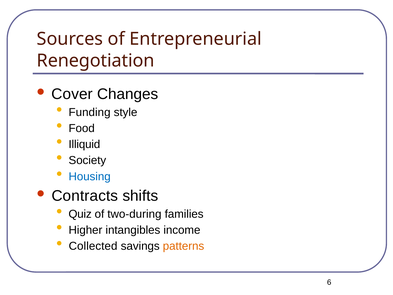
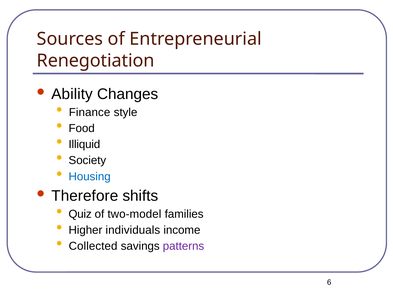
Cover: Cover -> Ability
Funding: Funding -> Finance
Contracts: Contracts -> Therefore
two-during: two-during -> two-model
intangibles: intangibles -> individuals
patterns colour: orange -> purple
